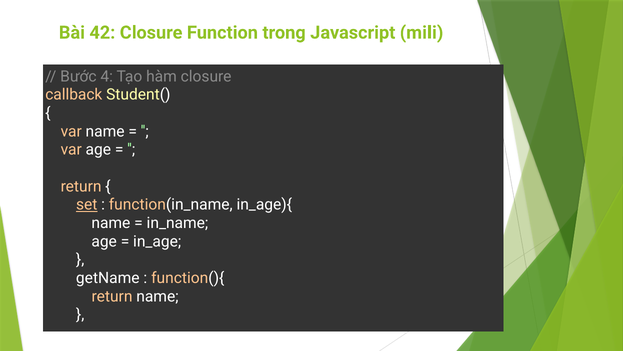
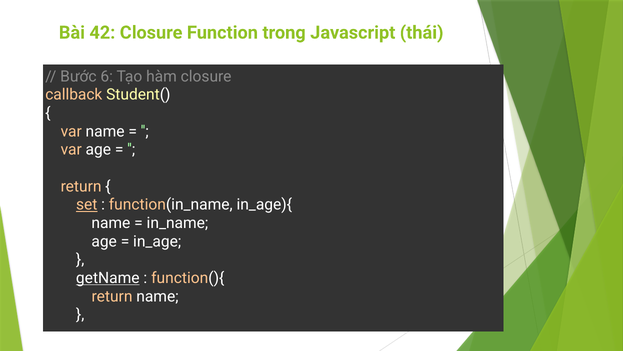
mili: mili -> thái
4: 4 -> 6
getName underline: none -> present
